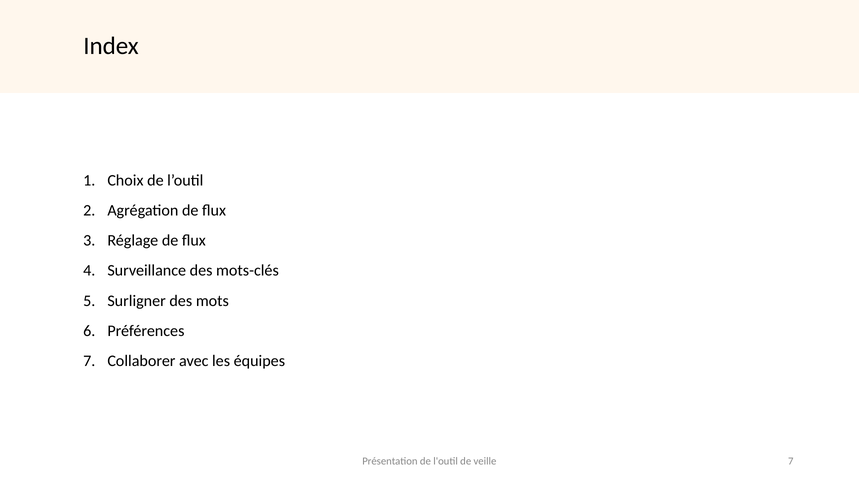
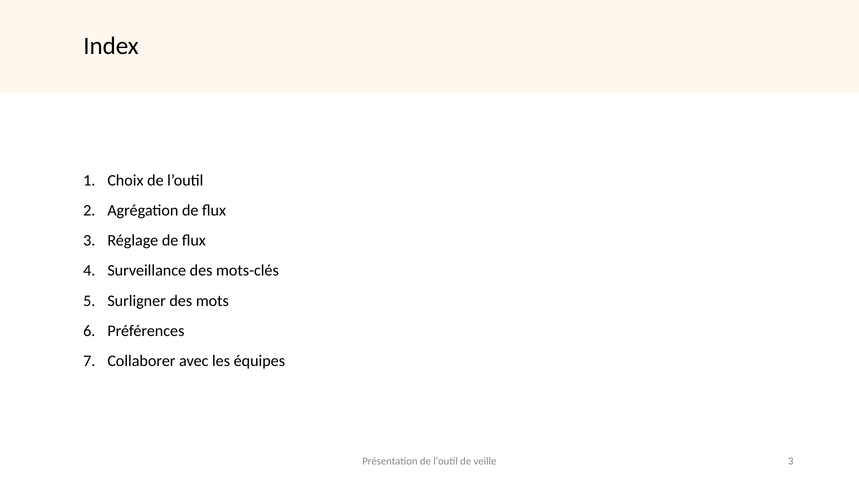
veille 7: 7 -> 3
